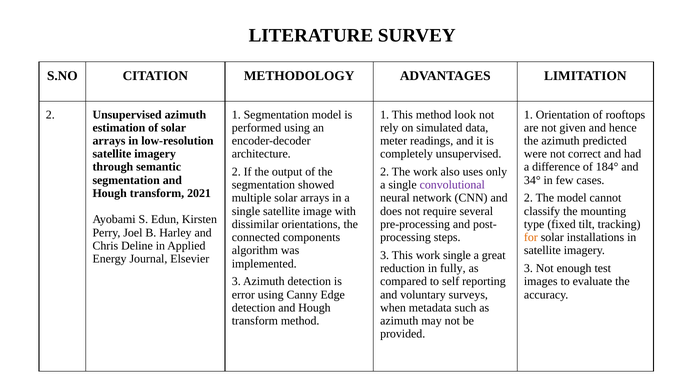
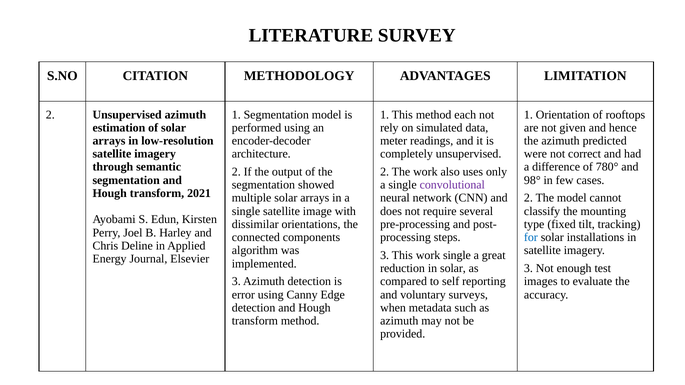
look: look -> each
184°: 184° -> 780°
34°: 34° -> 98°
for colour: orange -> blue
in fully: fully -> solar
